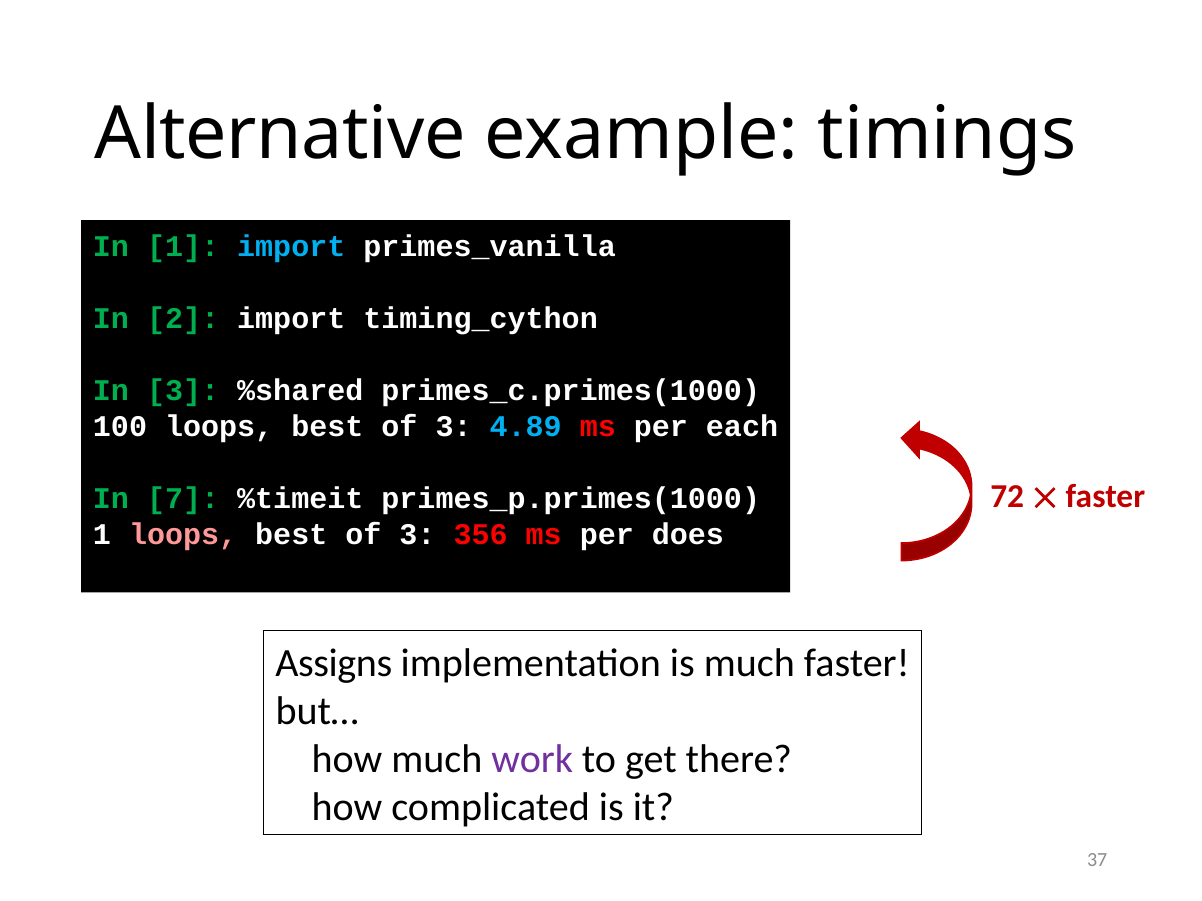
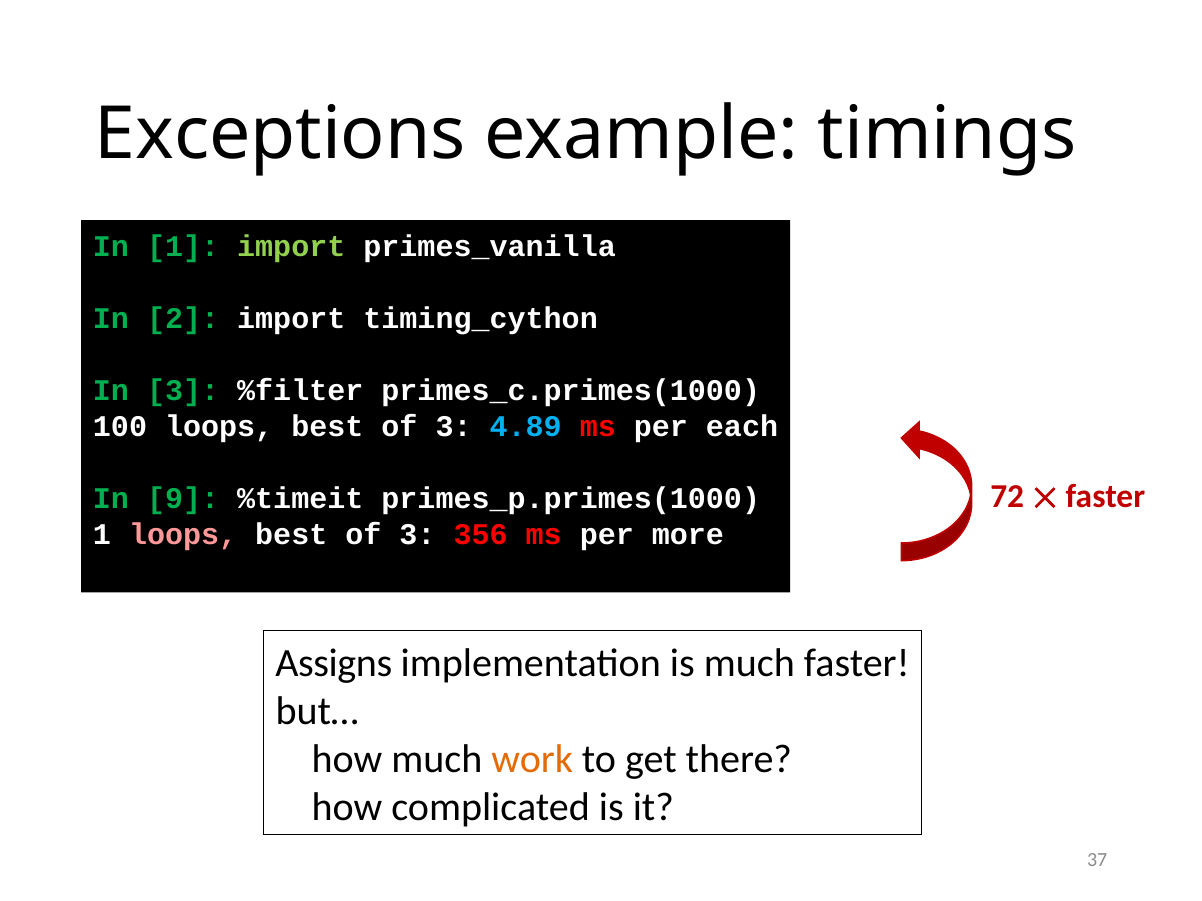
Alternative: Alternative -> Exceptions
import at (291, 246) colour: light blue -> light green
%shared: %shared -> %filter
7: 7 -> 9
does: does -> more
work colour: purple -> orange
